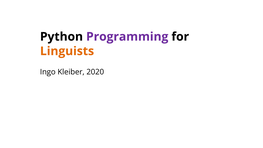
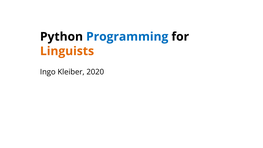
Programming colour: purple -> blue
